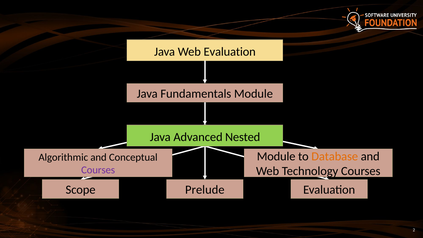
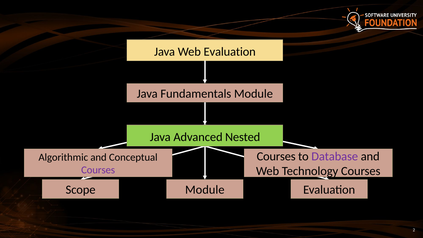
Module at (276, 156): Module -> Courses
Database colour: orange -> purple
Prelude at (205, 190): Prelude -> Module
